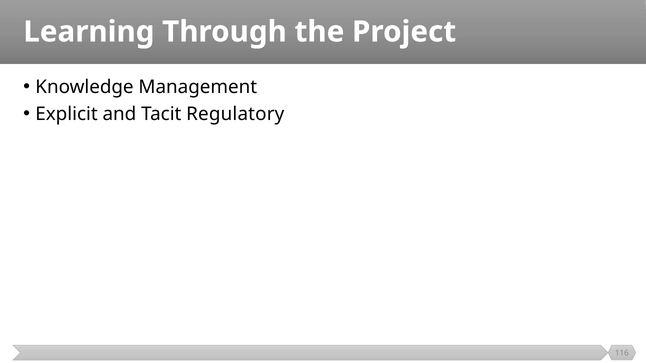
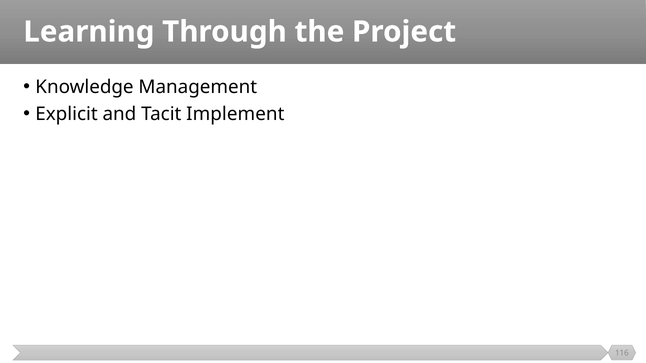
Regulatory: Regulatory -> Implement
